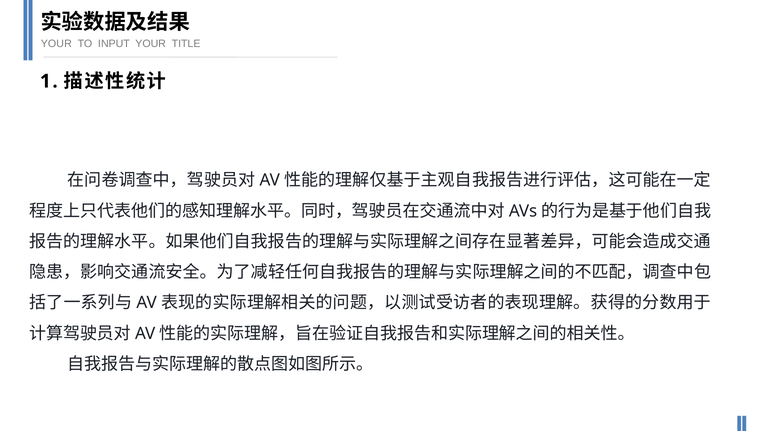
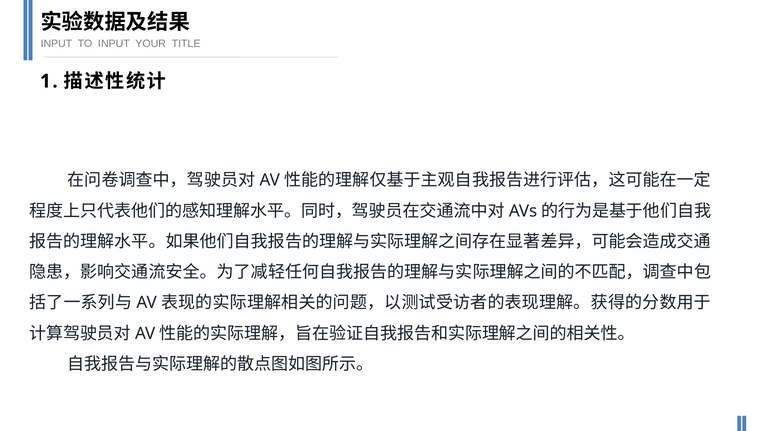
YOUR at (56, 44): YOUR -> INPUT
